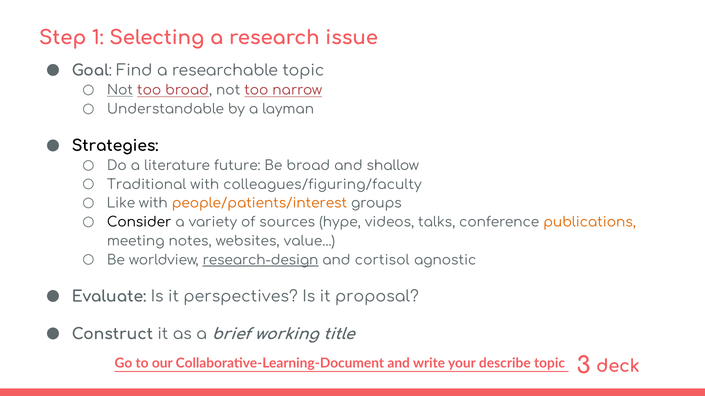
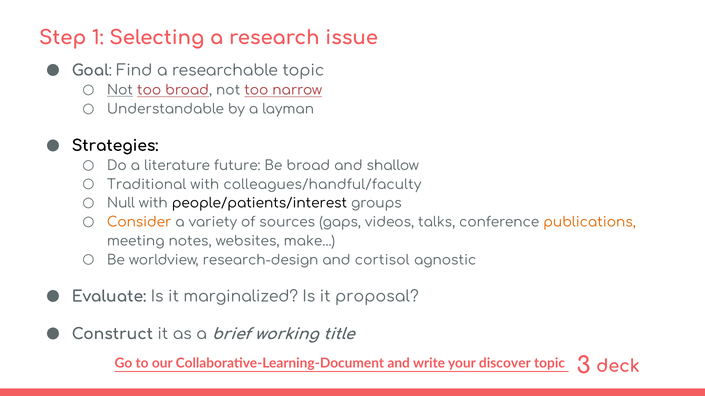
colleagues/figuring/faculty: colleagues/figuring/faculty -> colleagues/handful/faculty
Like: Like -> Null
people/patients/interest colour: orange -> black
Consider colour: black -> orange
hype: hype -> gaps
value: value -> make
research-design underline: present -> none
perspectives: perspectives -> marginalized
describe: describe -> discover
